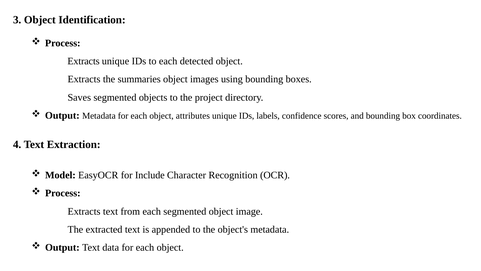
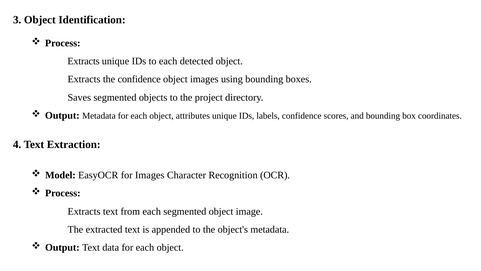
the summaries: summaries -> confidence
for Include: Include -> Images
